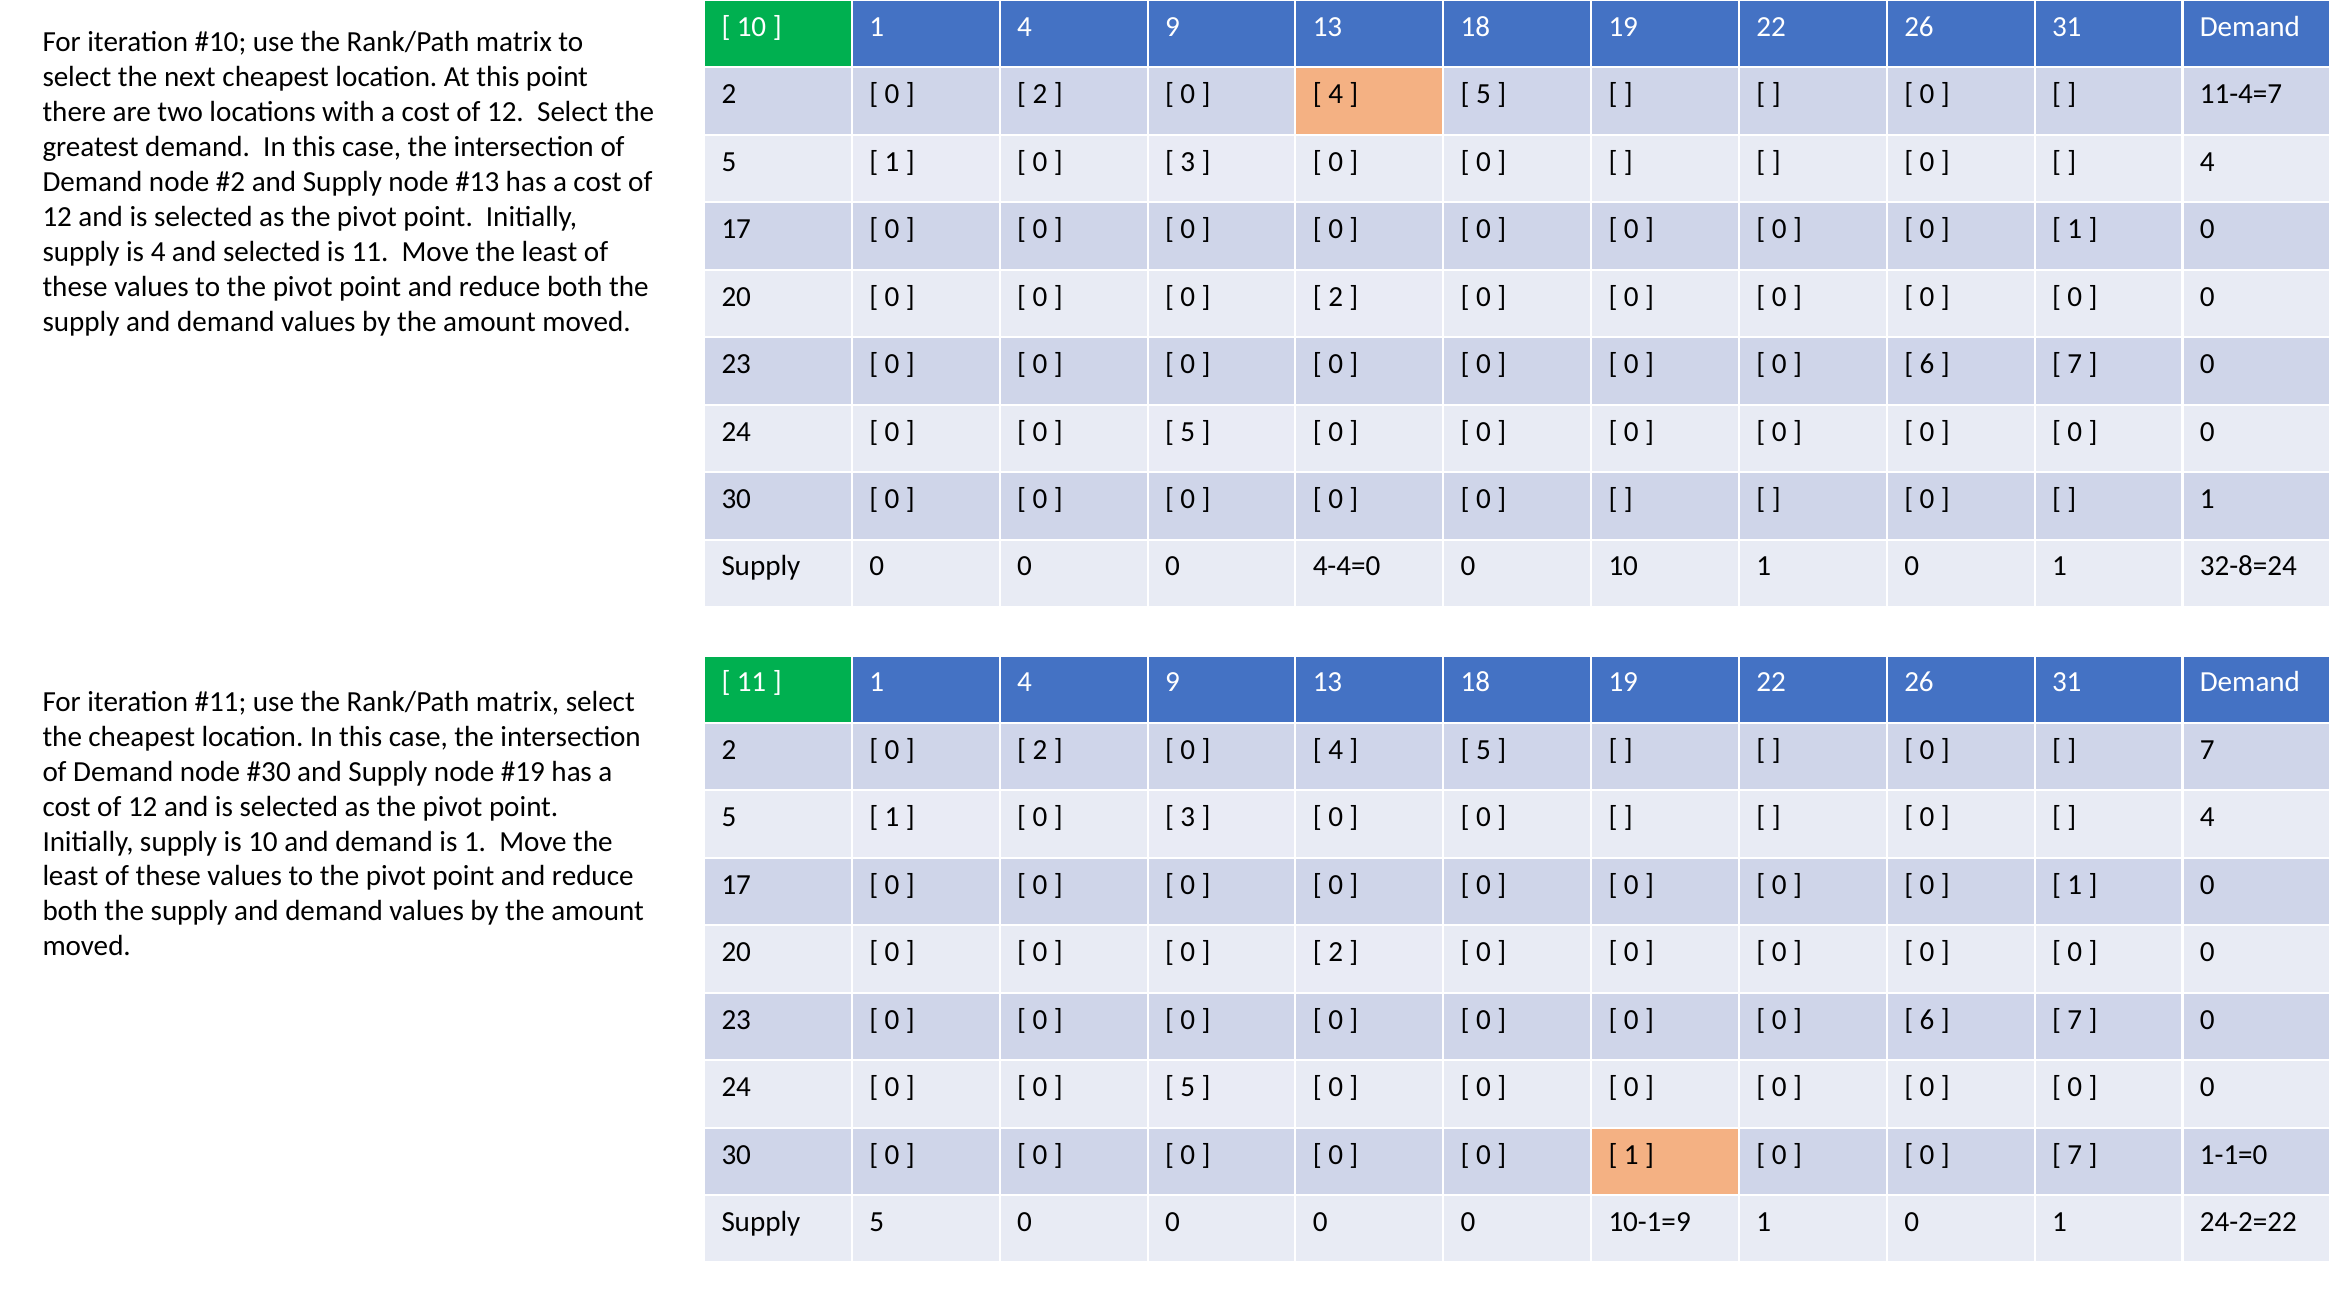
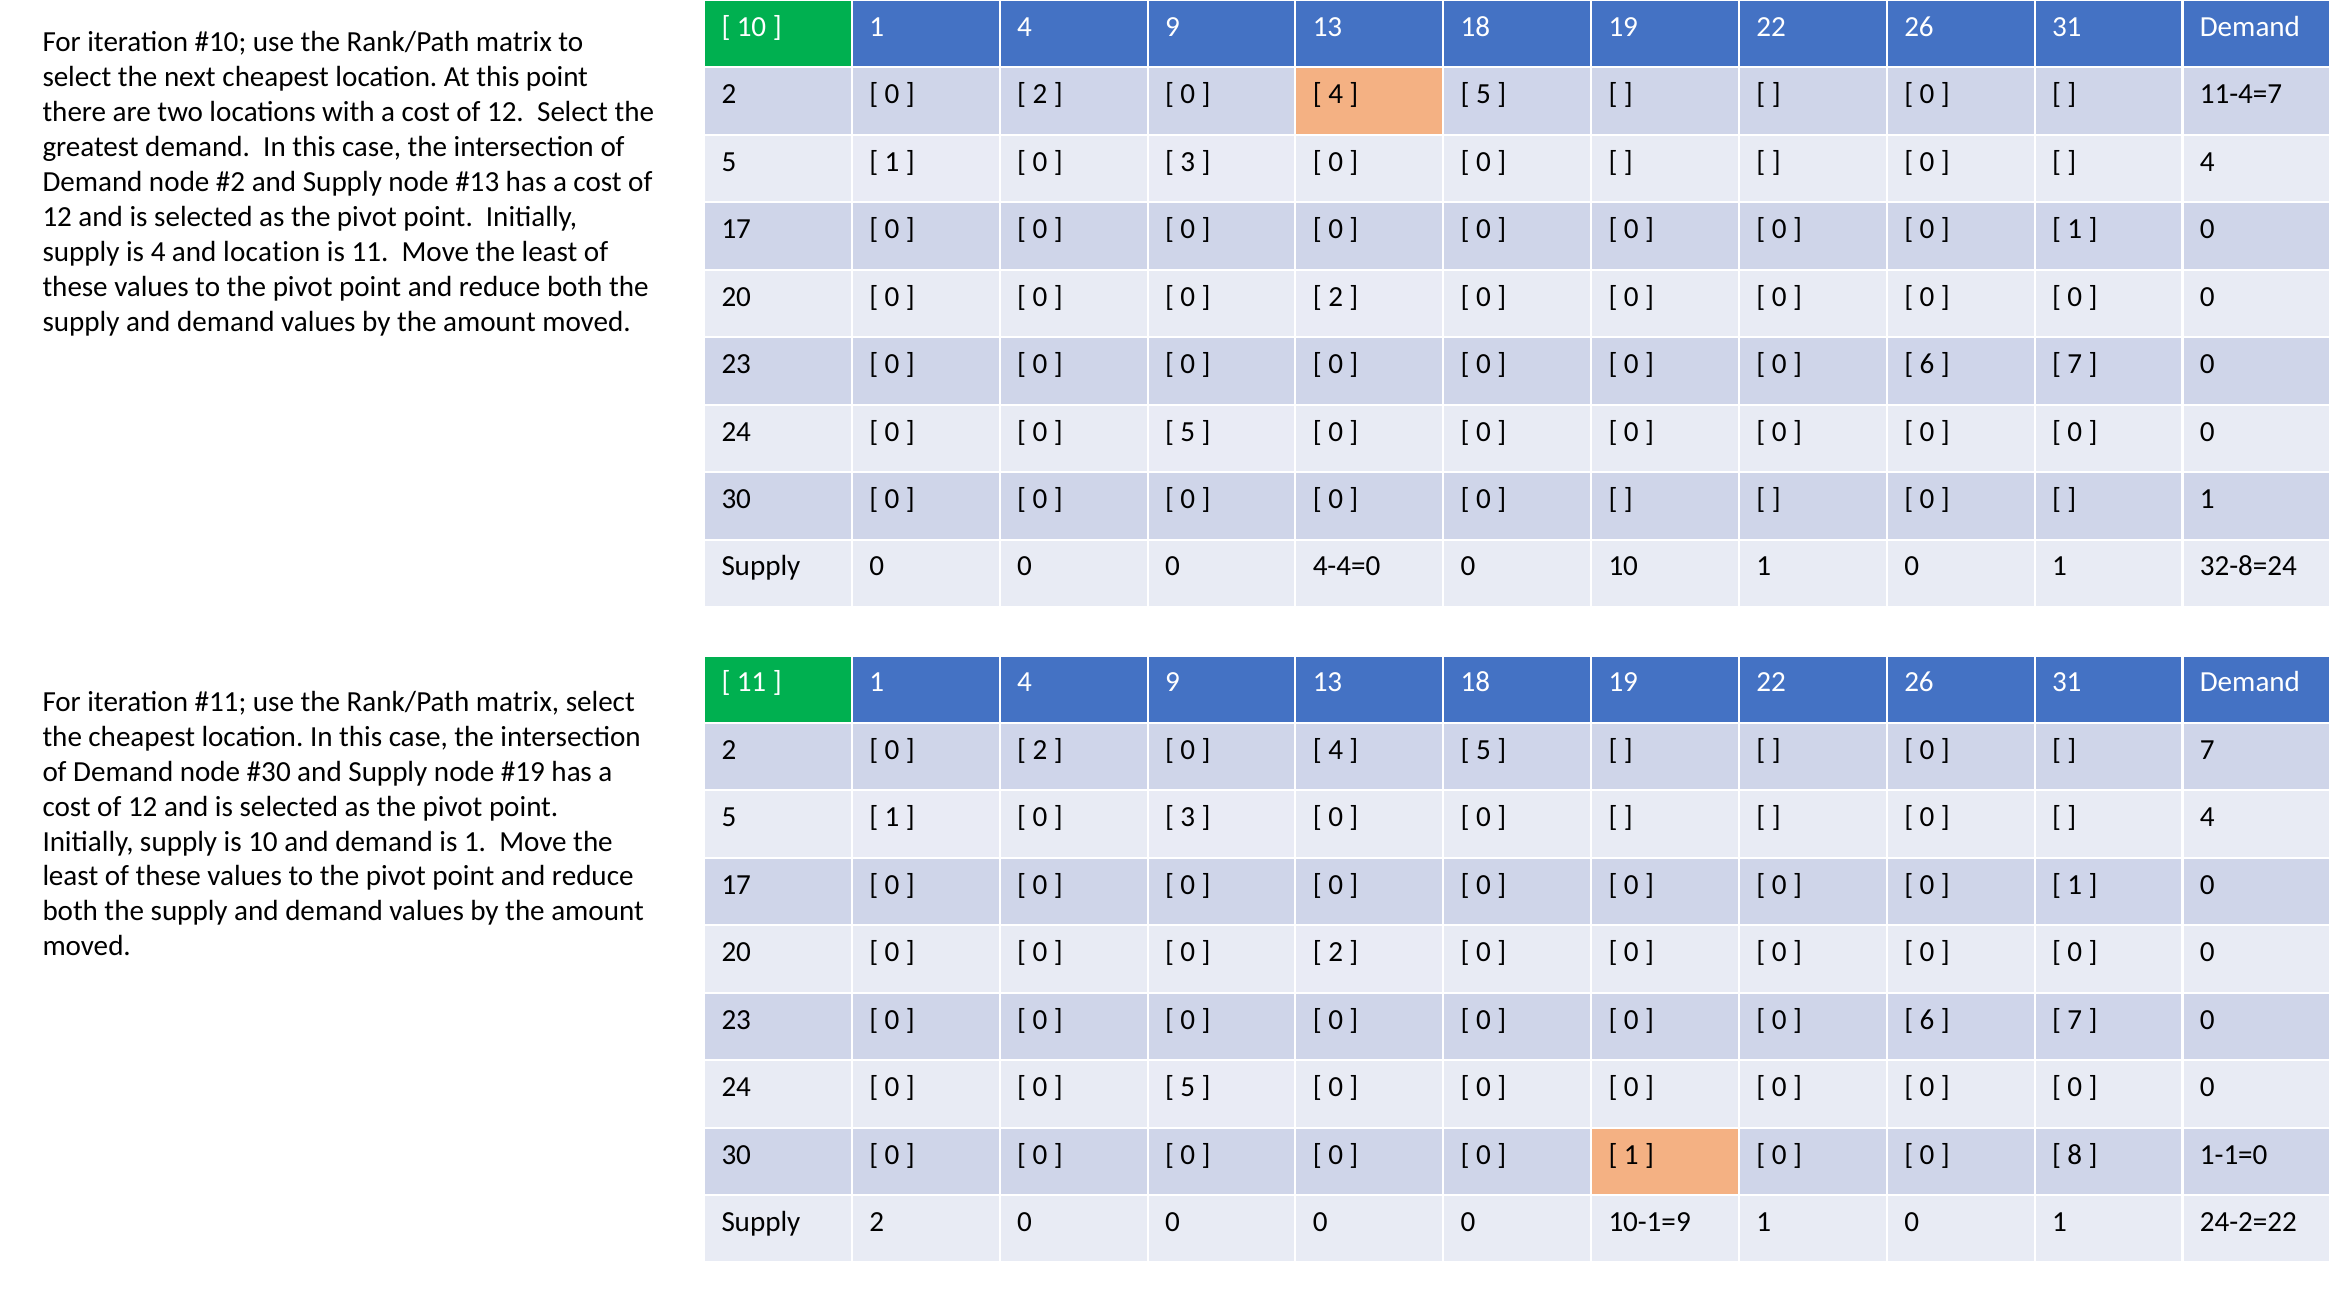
and selected: selected -> location
7 at (2075, 1155): 7 -> 8
Supply 5: 5 -> 2
